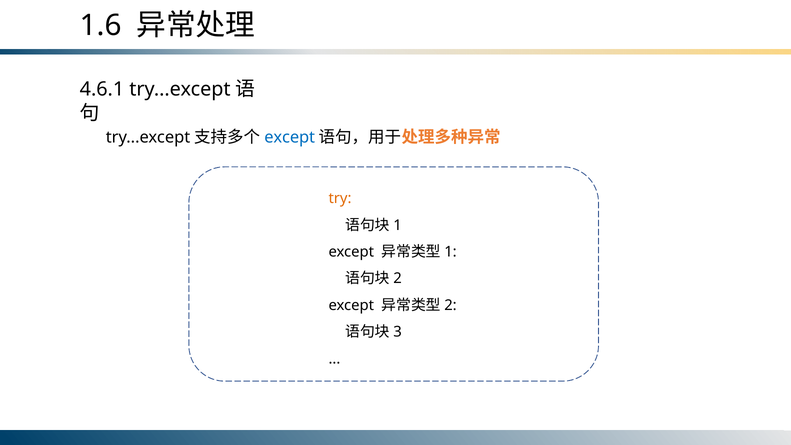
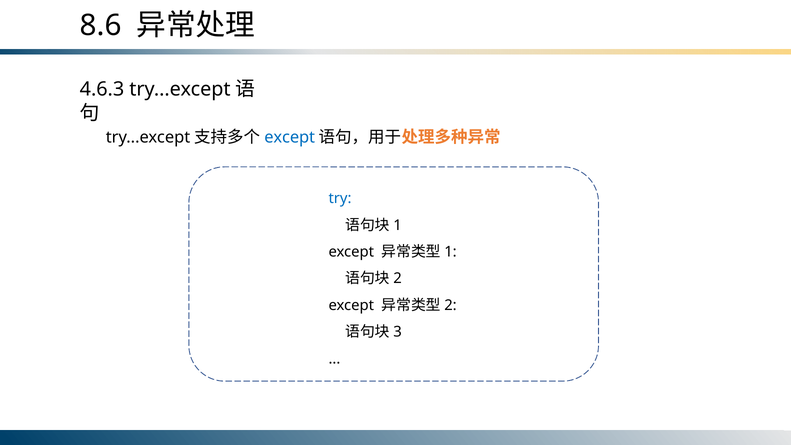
1.6: 1.6 -> 8.6
4.6.1: 4.6.1 -> 4.6.3
try colour: orange -> blue
